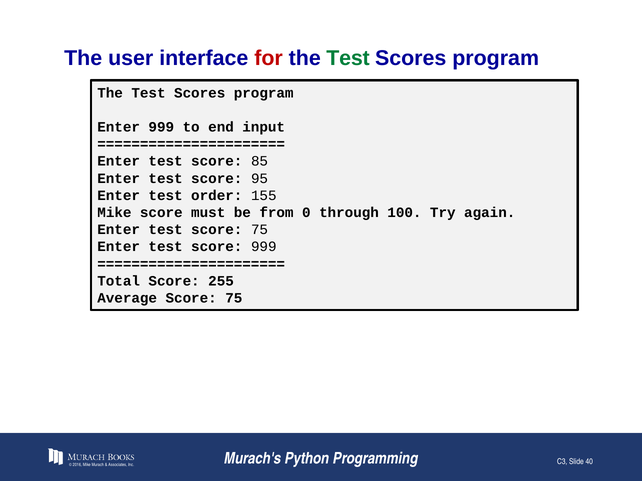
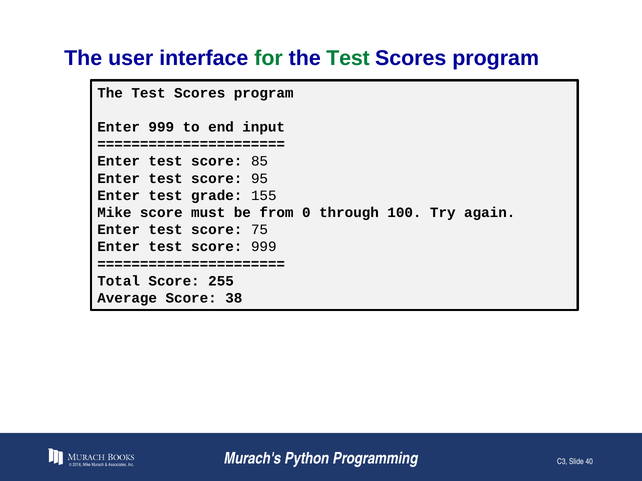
for colour: red -> green
order: order -> grade
Average Score 75: 75 -> 38
